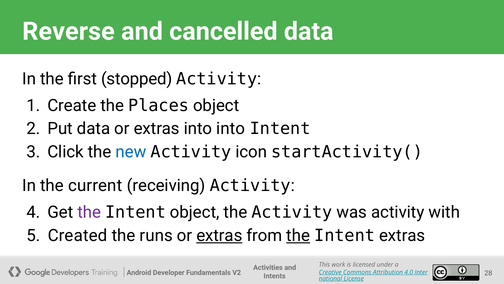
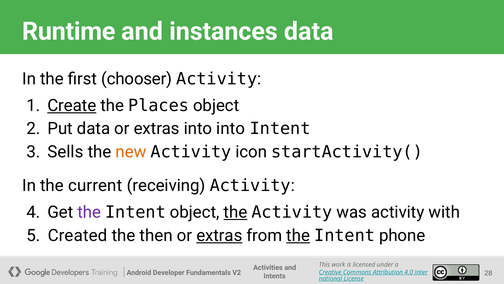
Reverse: Reverse -> Runtime
cancelled: cancelled -> instances
stopped: stopped -> chooser
Create underline: none -> present
Click: Click -> Sells
new colour: blue -> orange
the at (235, 212) underline: none -> present
runs: runs -> then
Intent extras: extras -> phone
